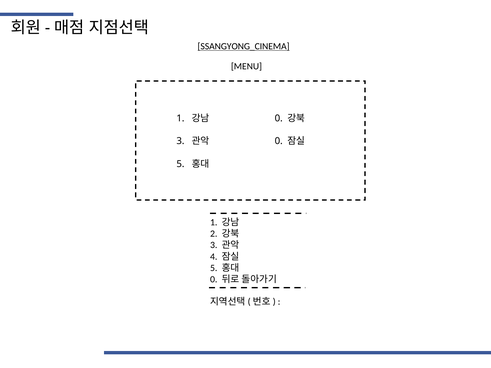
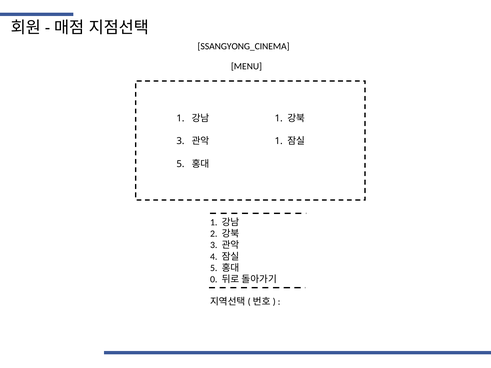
SSANGYONG_CINEMA underline: present -> none
0 at (279, 118): 0 -> 1
0 at (279, 141): 0 -> 1
